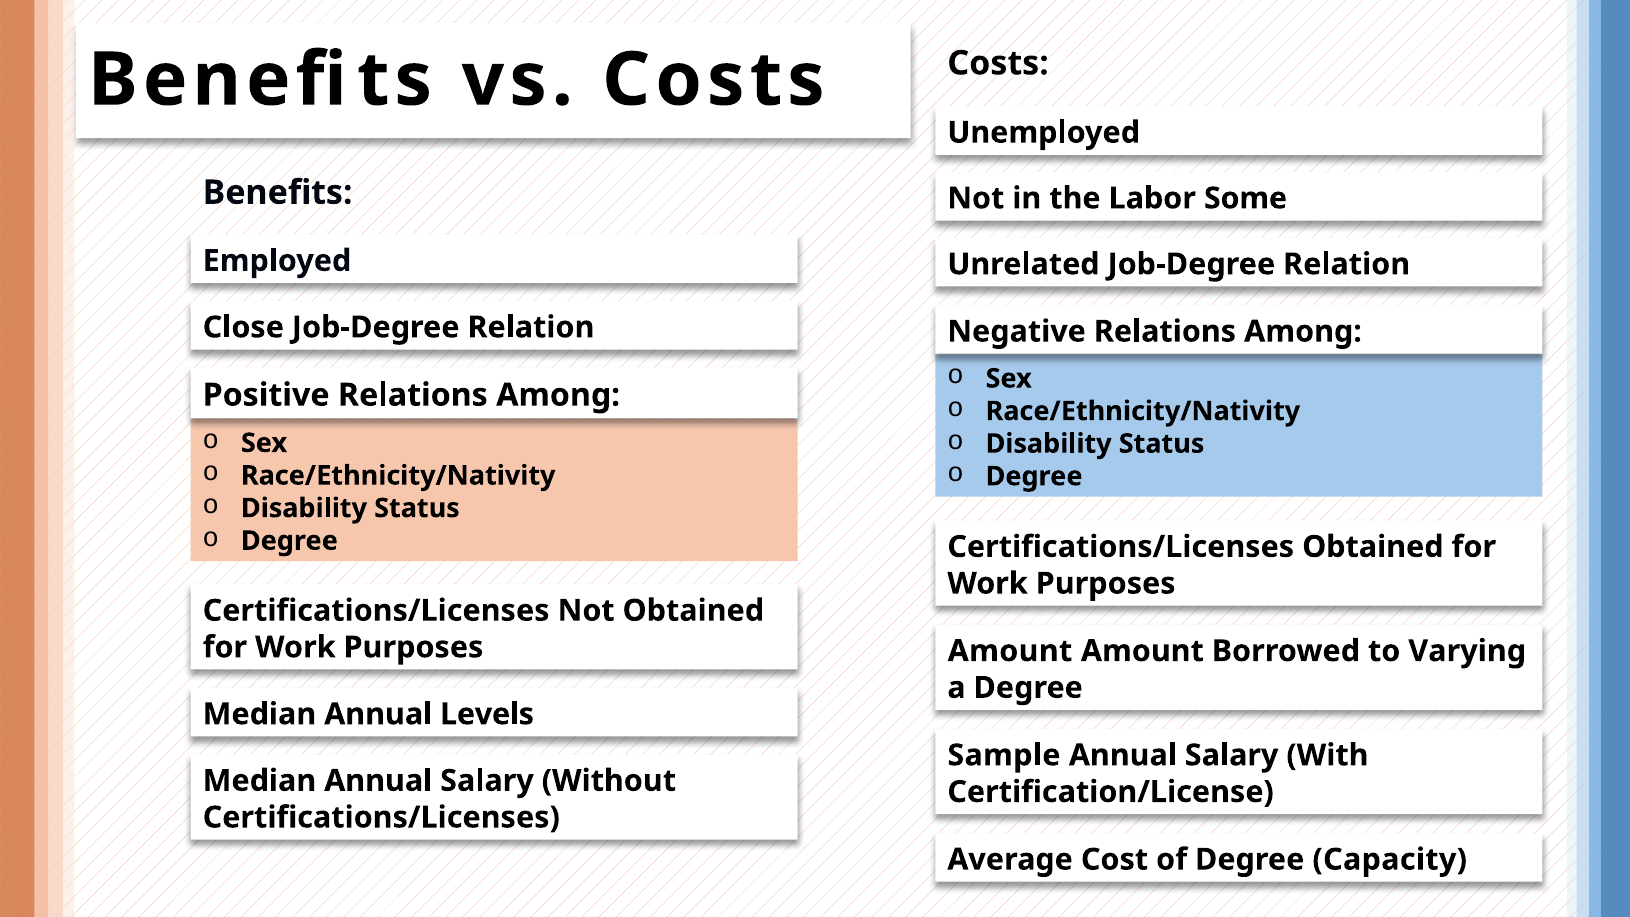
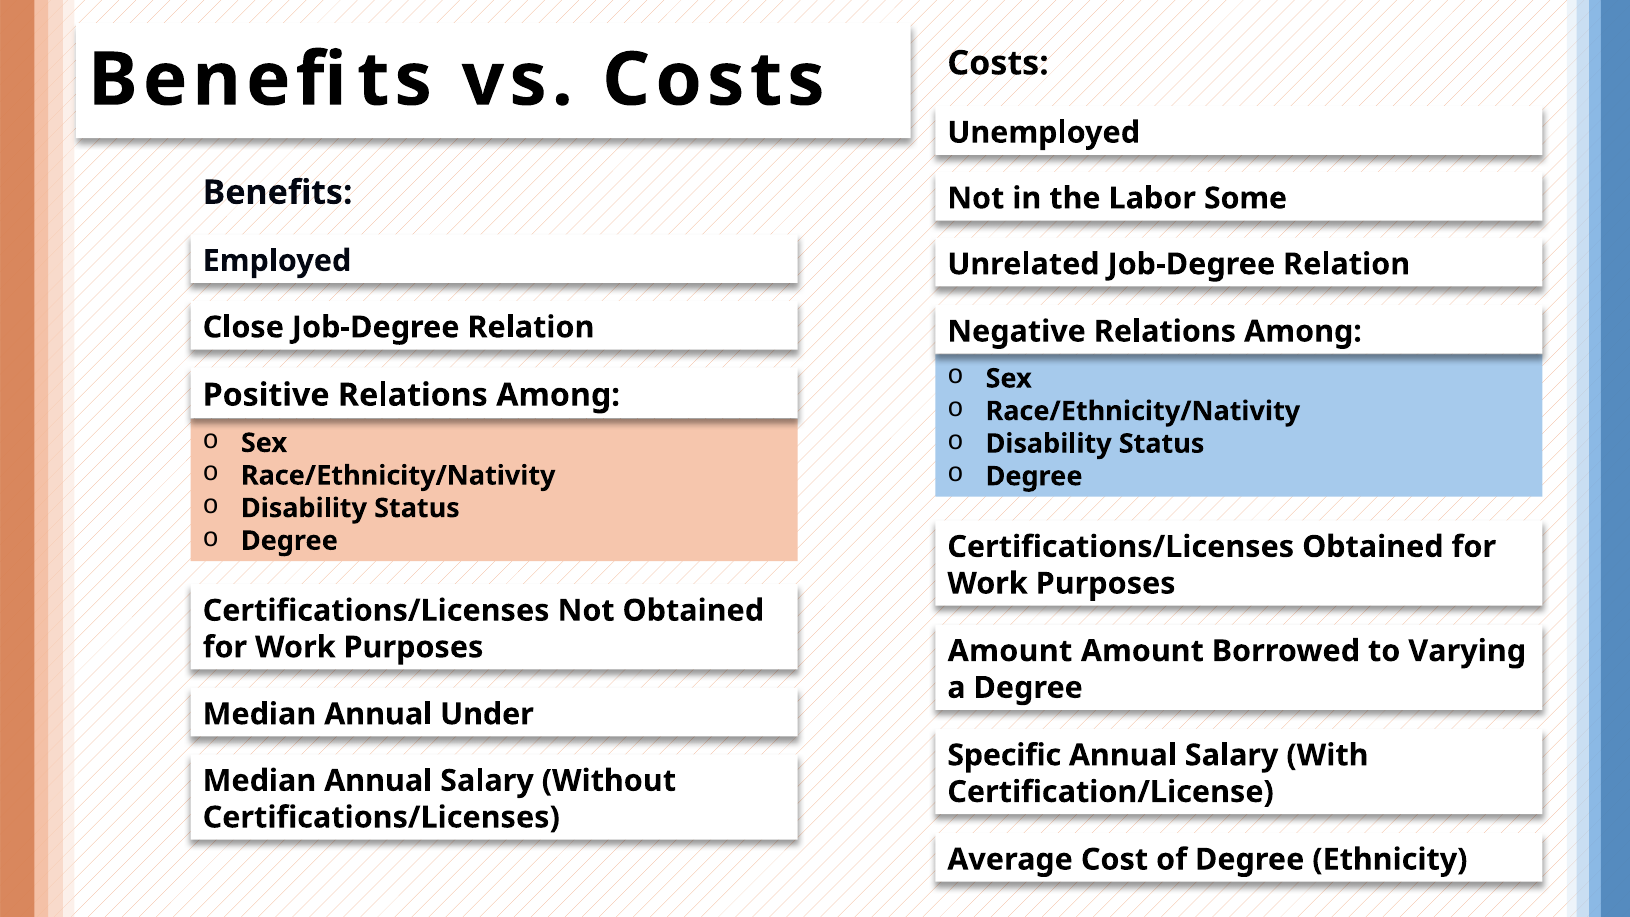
Levels: Levels -> Under
Sample: Sample -> Specific
Capacity: Capacity -> Ethnicity
